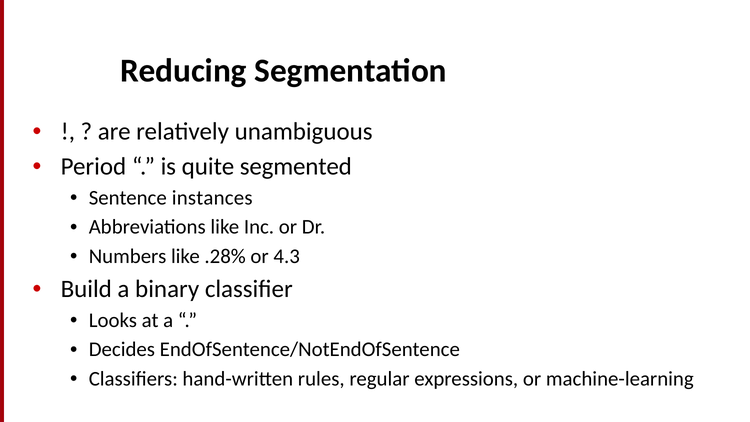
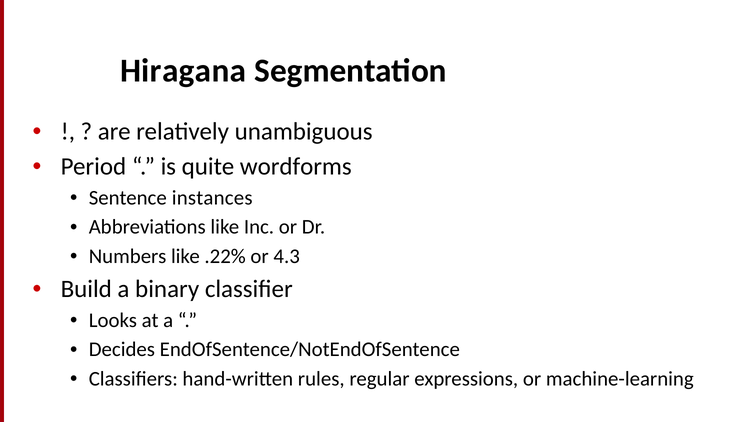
Reducing: Reducing -> Hiragana
segmented: segmented -> wordforms
.28%: .28% -> .22%
